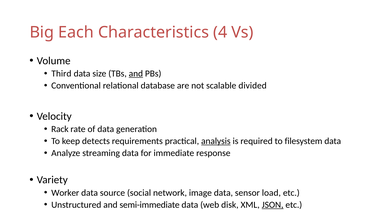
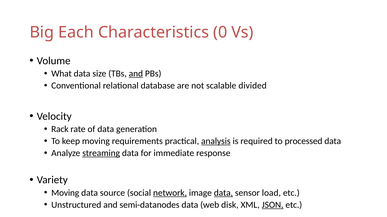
4: 4 -> 0
Third: Third -> What
keep detects: detects -> moving
filesystem: filesystem -> processed
streaming underline: none -> present
Worker at (65, 193): Worker -> Moving
network underline: none -> present
data at (223, 193) underline: none -> present
semi-immediate: semi-immediate -> semi-datanodes
